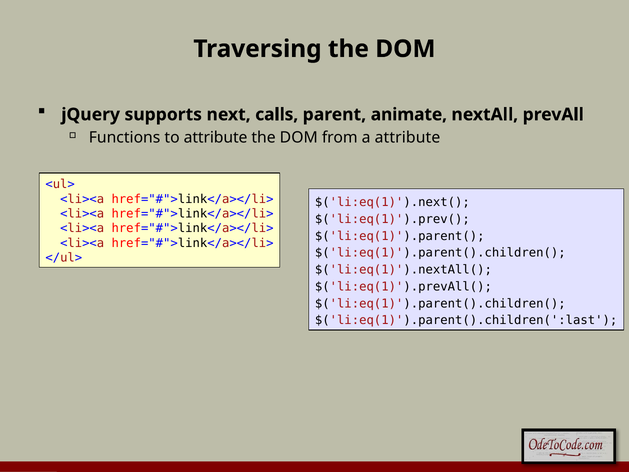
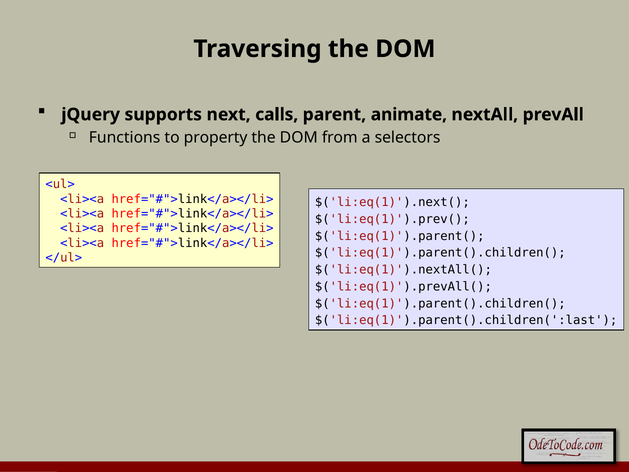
to attribute: attribute -> property
a attribute: attribute -> selectors
